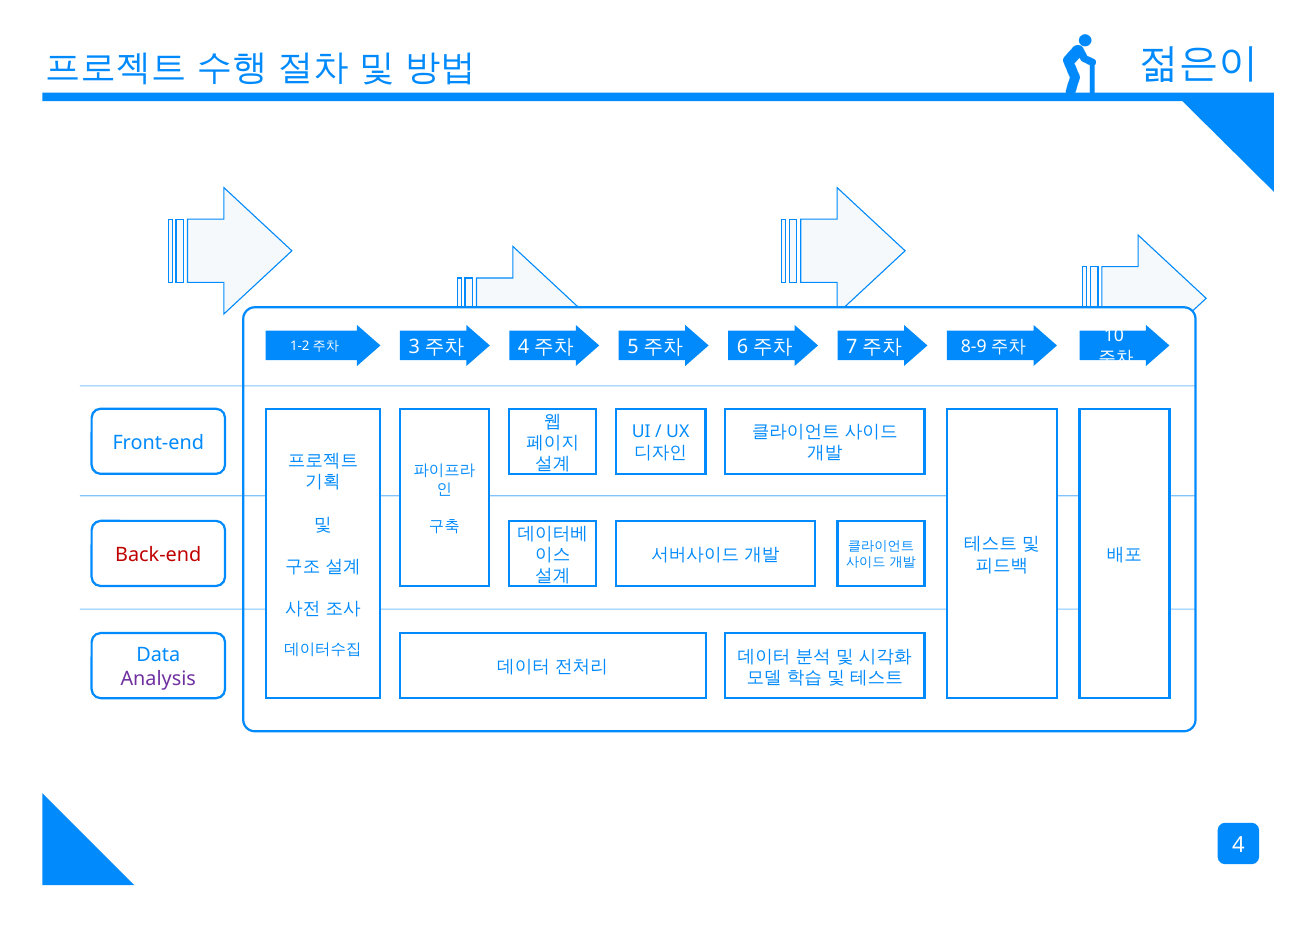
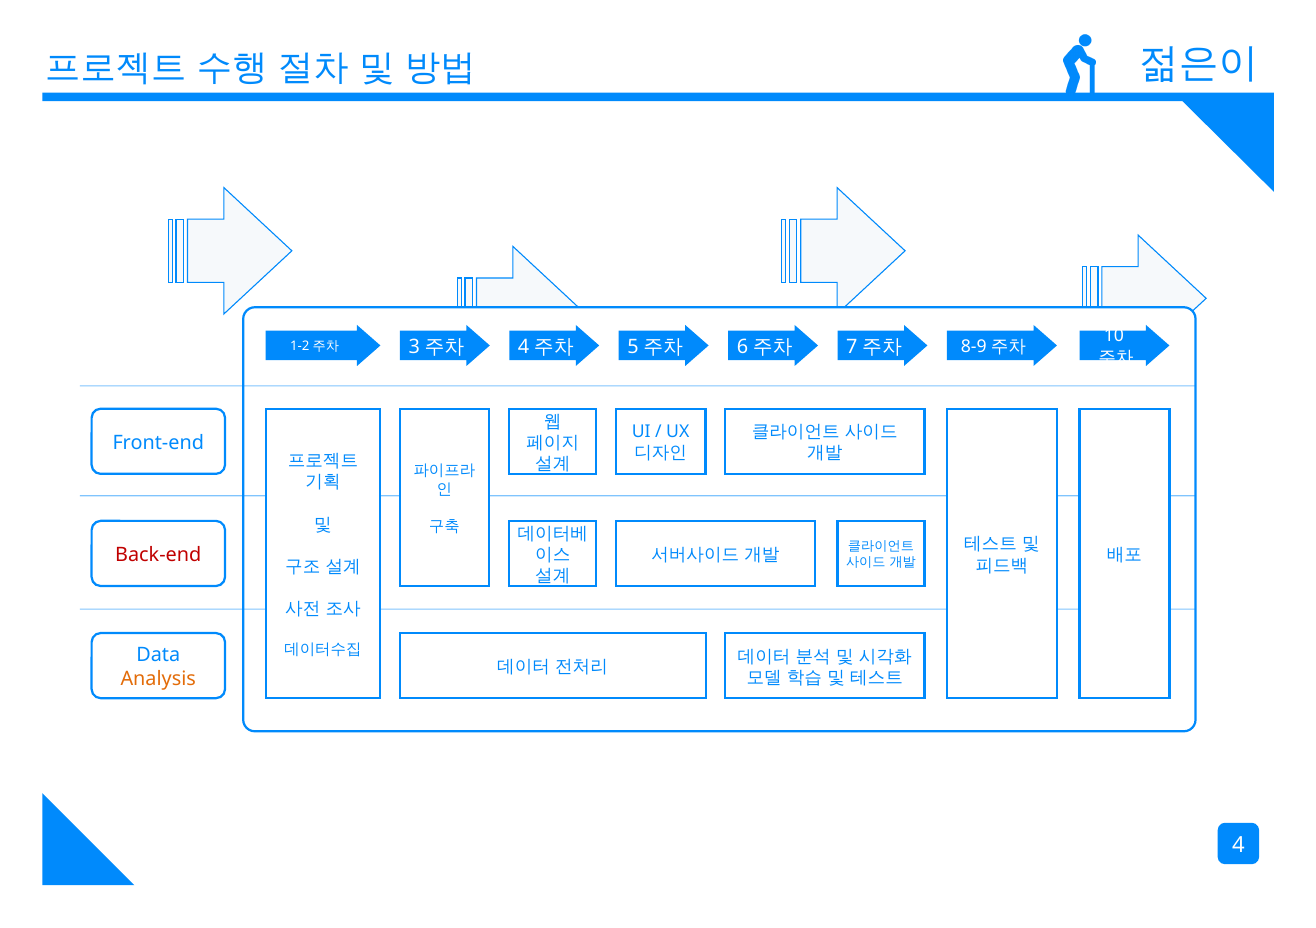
Analysis colour: purple -> orange
